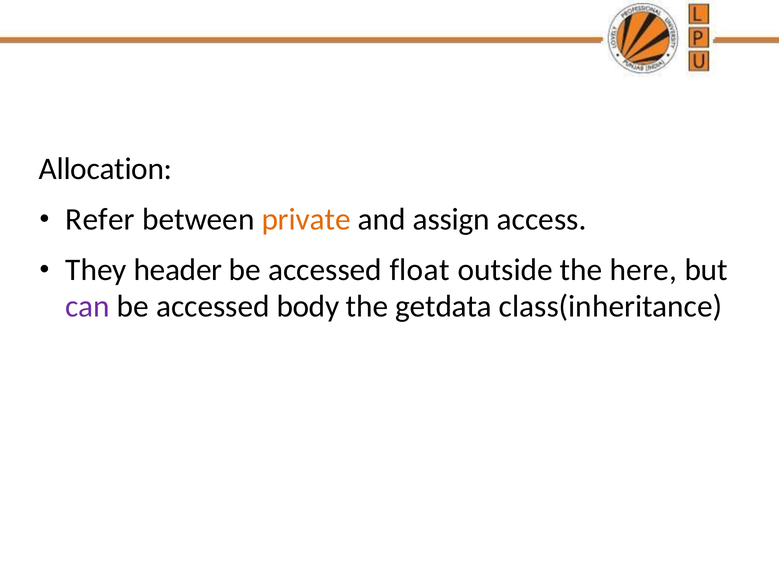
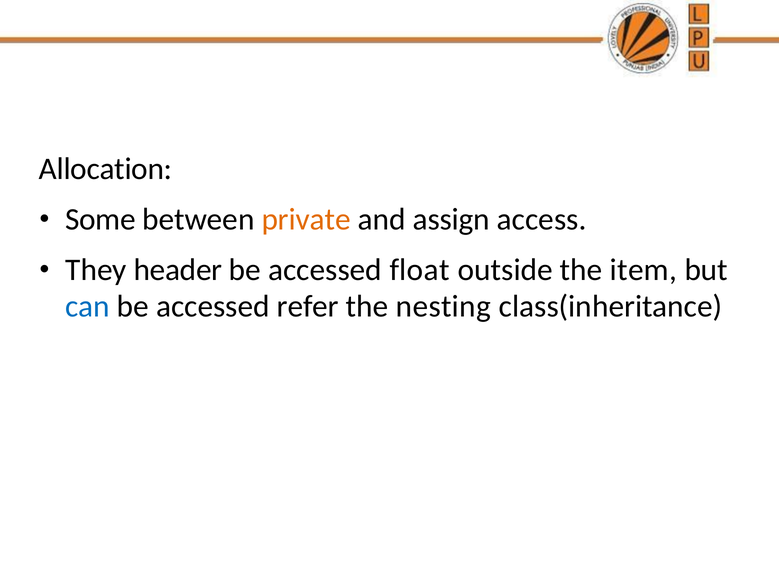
Refer: Refer -> Some
here: here -> item
can colour: purple -> blue
body: body -> refer
getdata: getdata -> nesting
